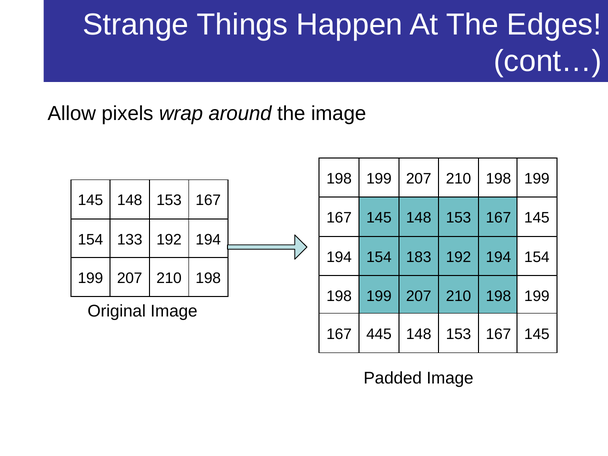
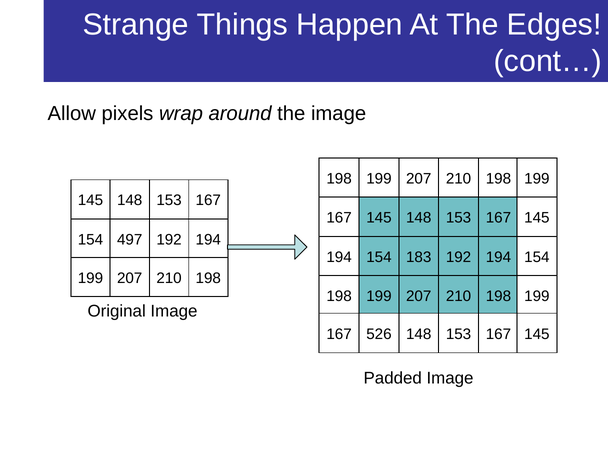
133: 133 -> 497
445: 445 -> 526
